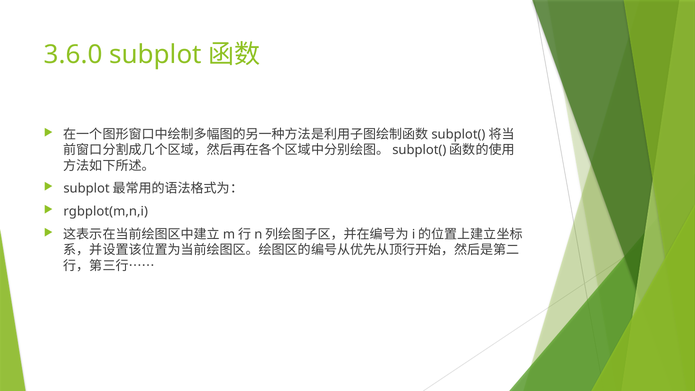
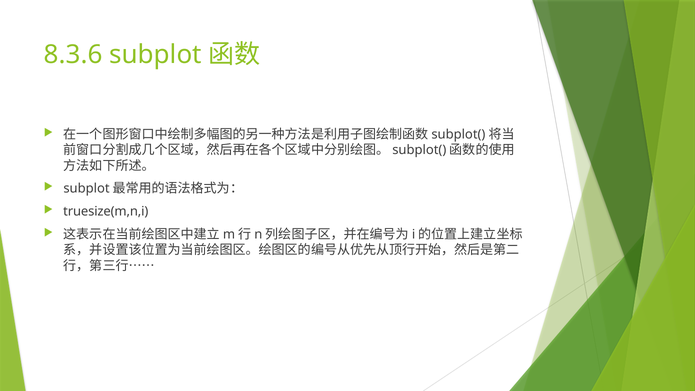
3.6.0: 3.6.0 -> 8.3.6
rgbplot(m,n,i: rgbplot(m,n,i -> truesize(m,n,i
